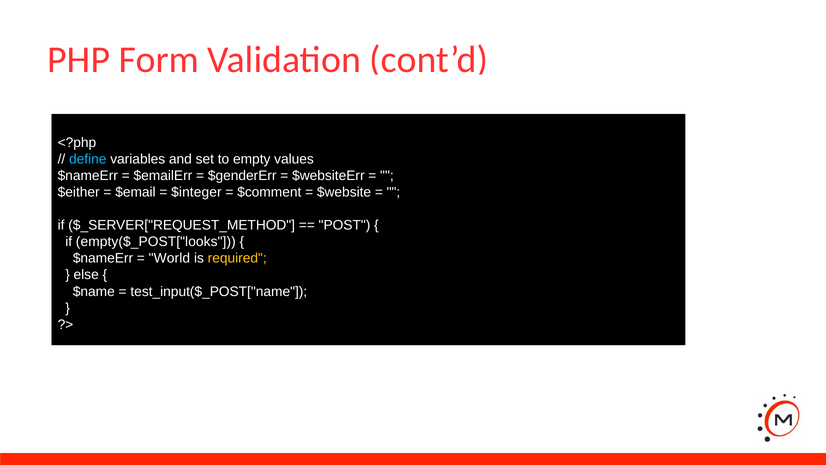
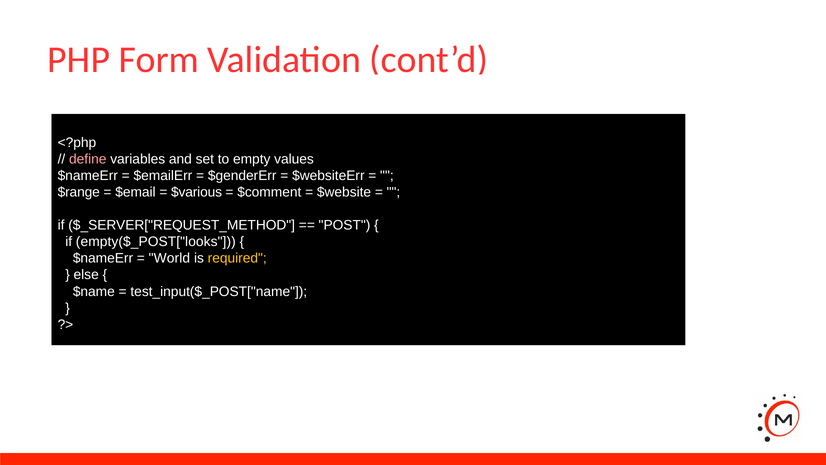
define colour: light blue -> pink
$either: $either -> $range
$integer: $integer -> $various
